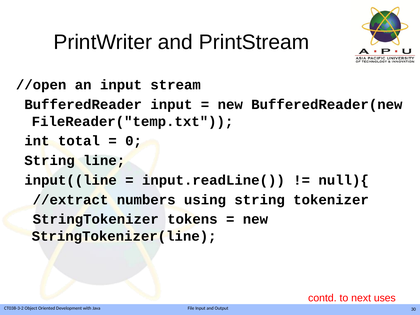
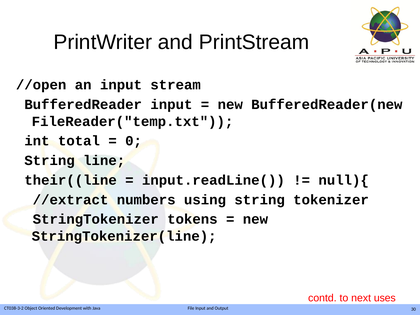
input((line: input((line -> their((line
